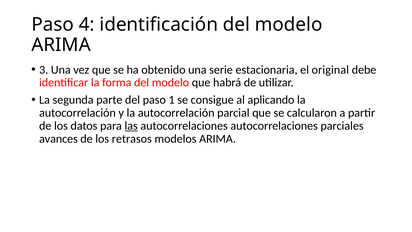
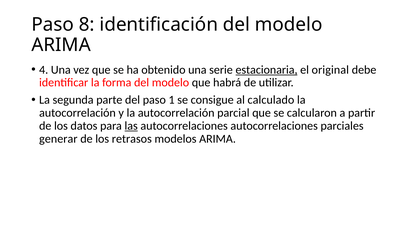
4: 4 -> 8
3: 3 -> 4
estacionaria underline: none -> present
aplicando: aplicando -> calculado
avances: avances -> generar
